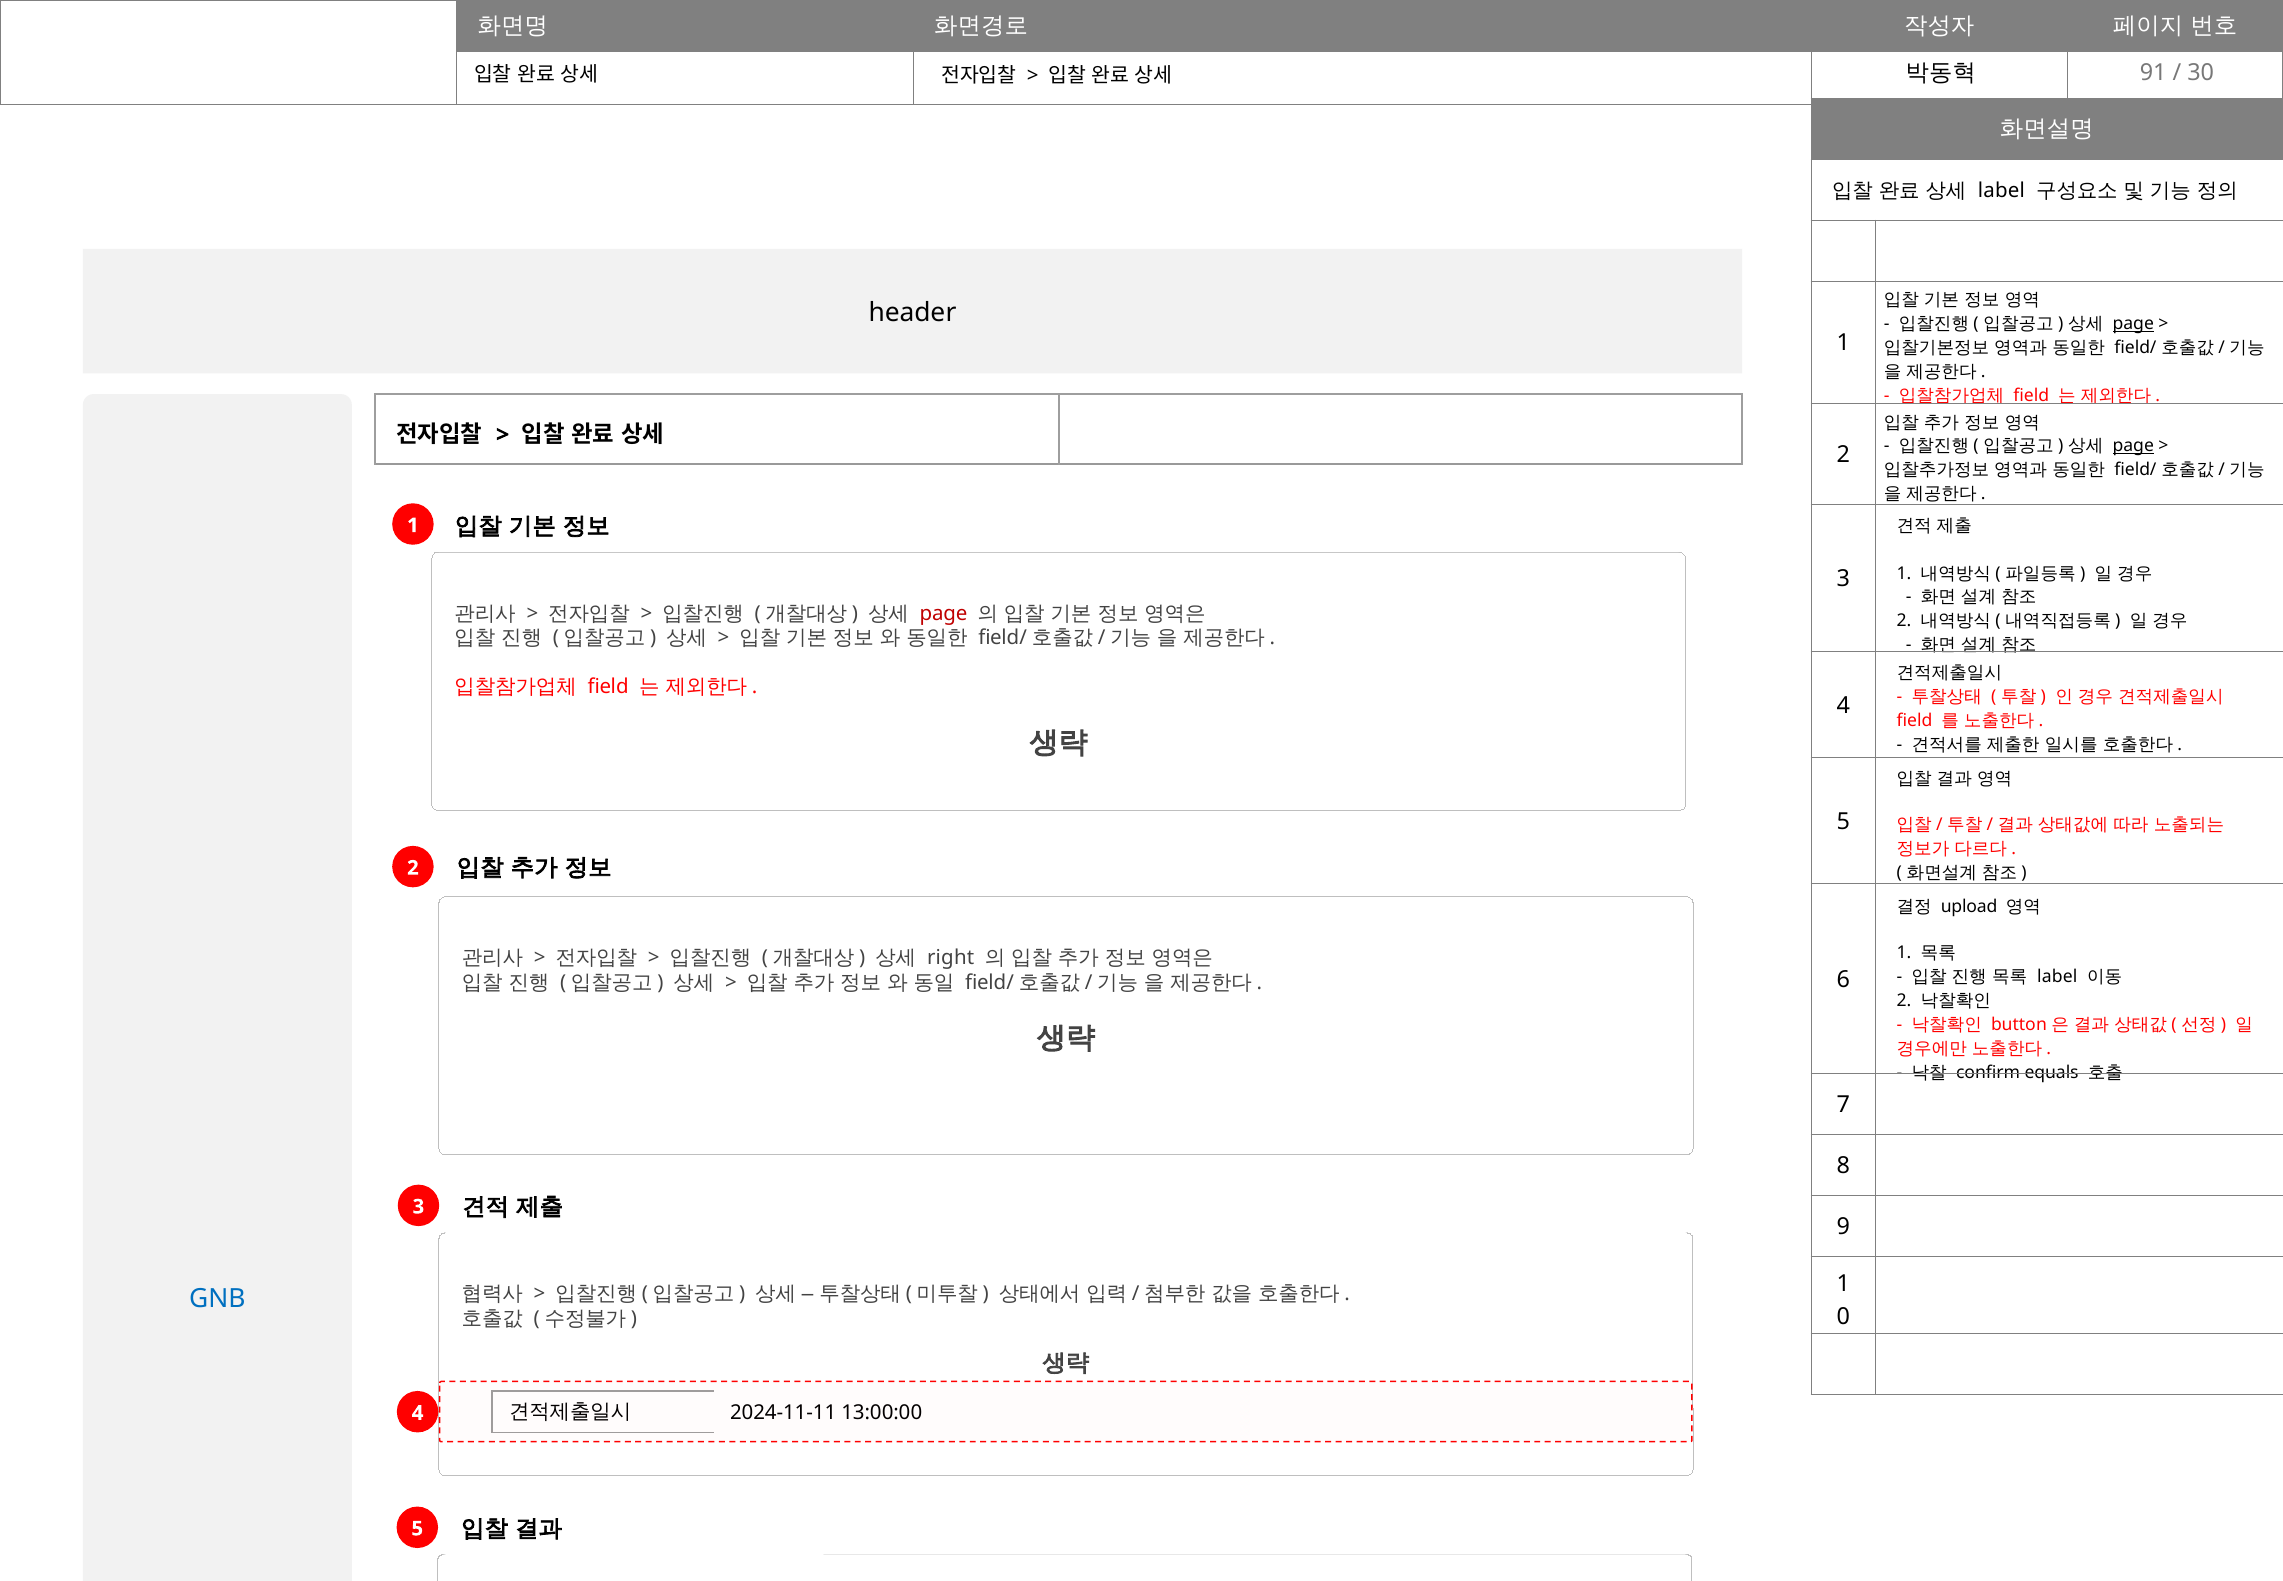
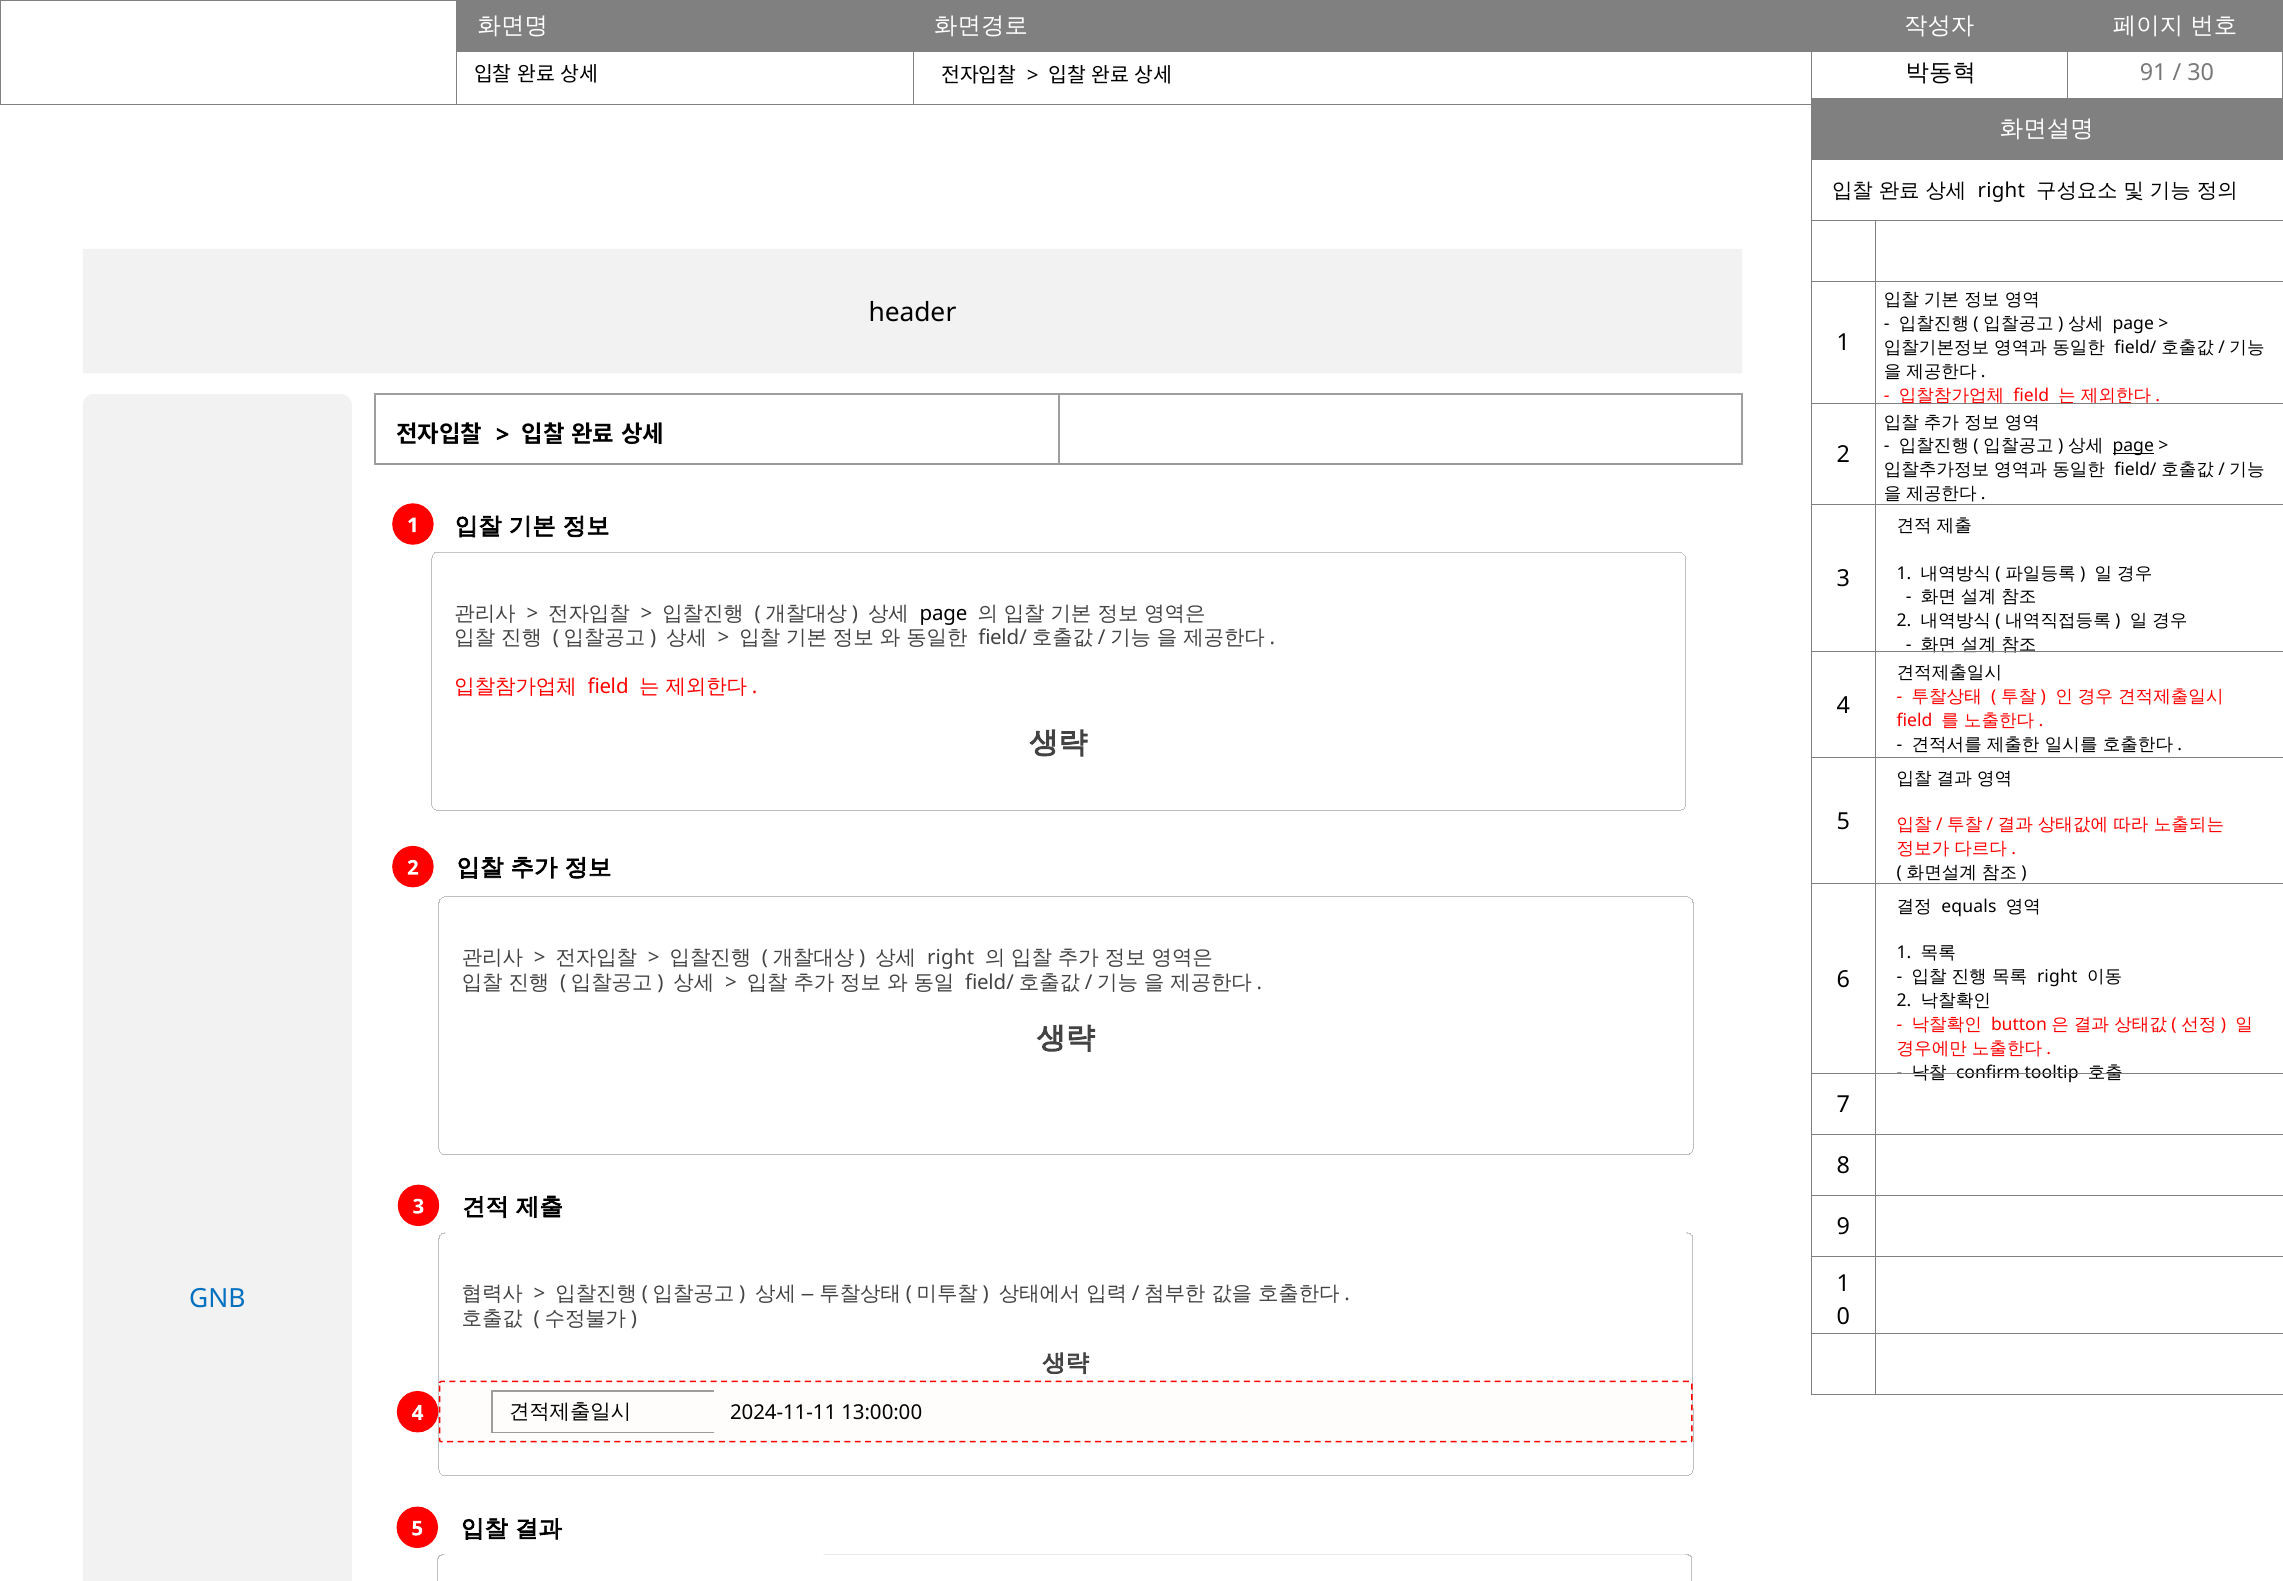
label at (2001, 191): label -> right
page at (2133, 324) underline: present -> none
page at (944, 613) colour: red -> black
upload: upload -> equals
label at (2057, 977): label -> right
equals: equals -> tooltip
